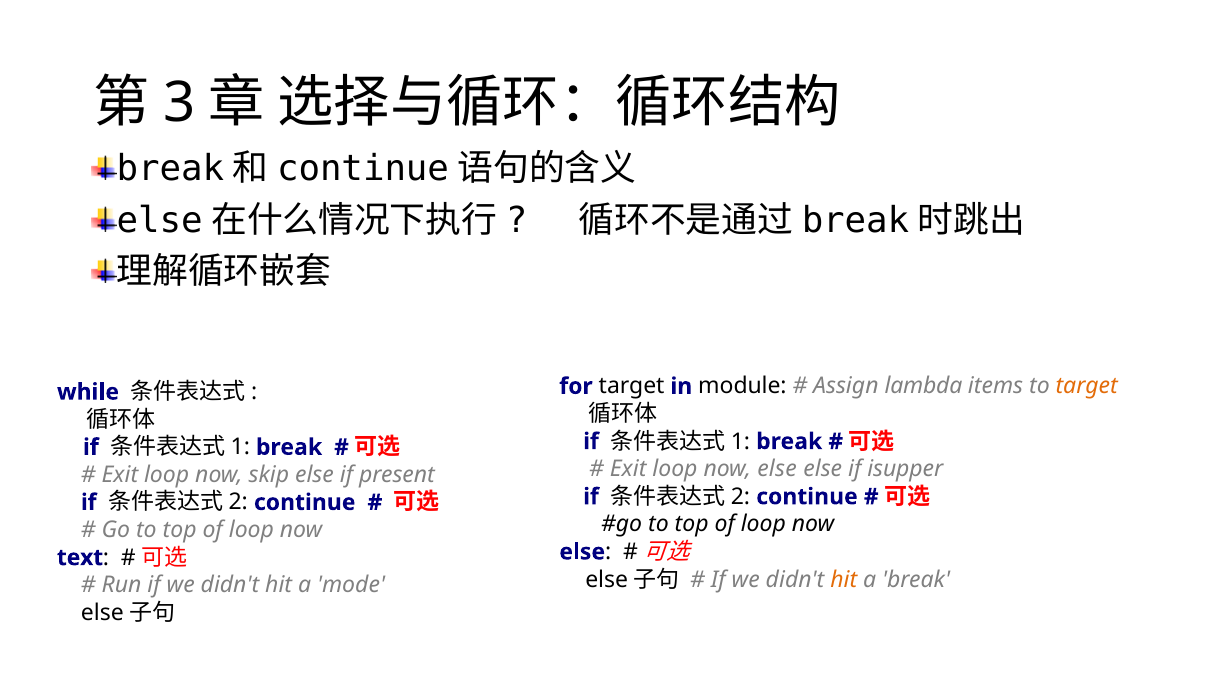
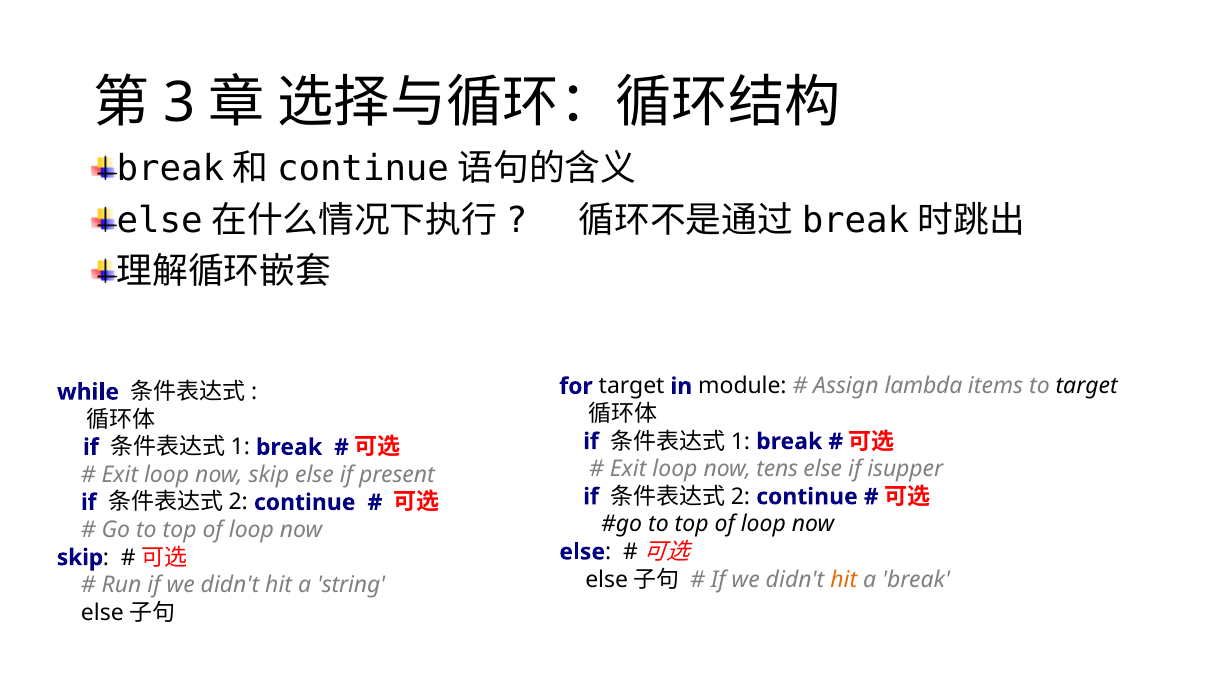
target at (1087, 386) colour: orange -> black
Exit loop now else: else -> tens
text at (80, 558): text -> skip
mode: mode -> string
